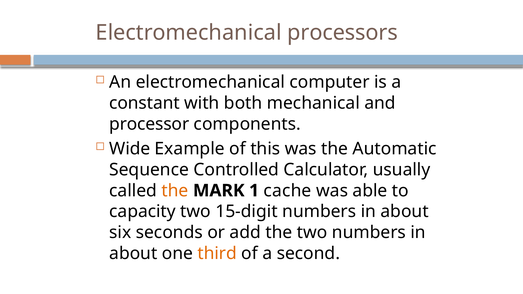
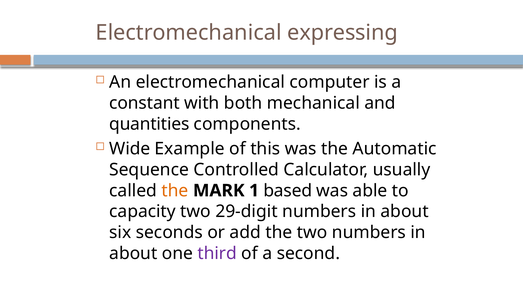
processors: processors -> expressing
processor: processor -> quantities
cache: cache -> based
15-digit: 15-digit -> 29-digit
third colour: orange -> purple
